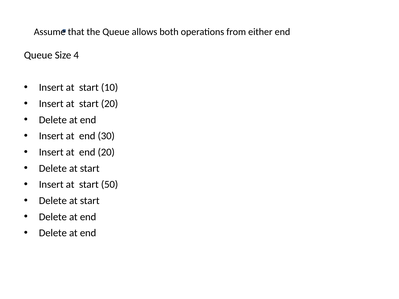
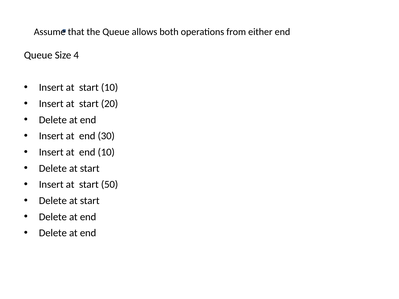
end 20: 20 -> 10
